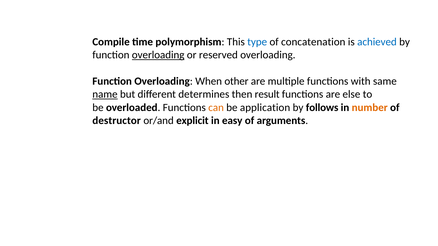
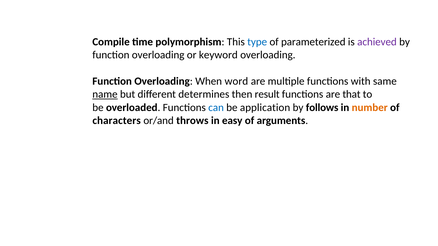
concatenation: concatenation -> parameterized
achieved colour: blue -> purple
overloading at (158, 55) underline: present -> none
reserved: reserved -> keyword
other: other -> word
else: else -> that
can colour: orange -> blue
destructor: destructor -> characters
explicit: explicit -> throws
